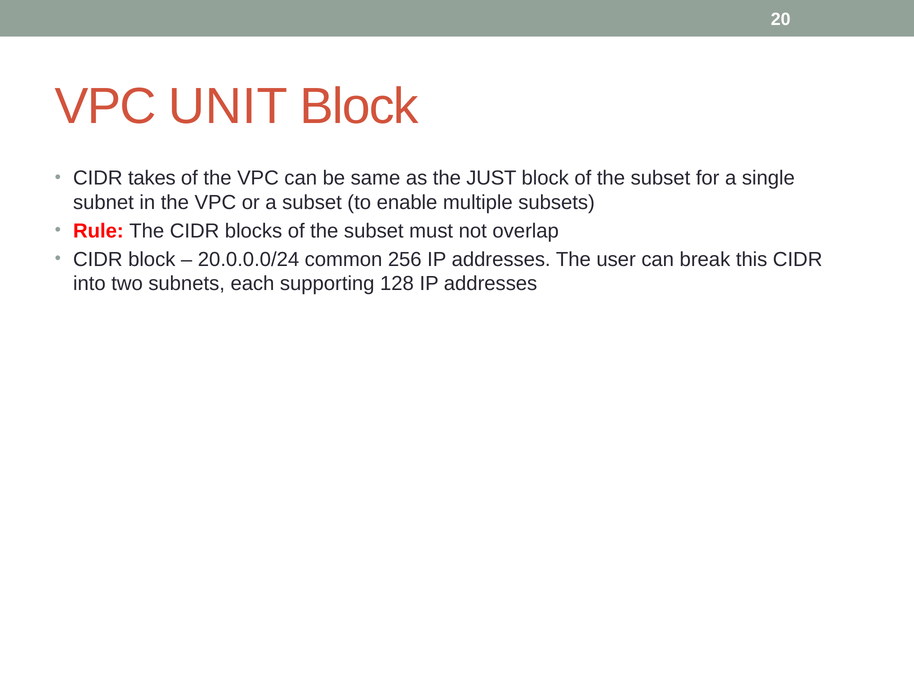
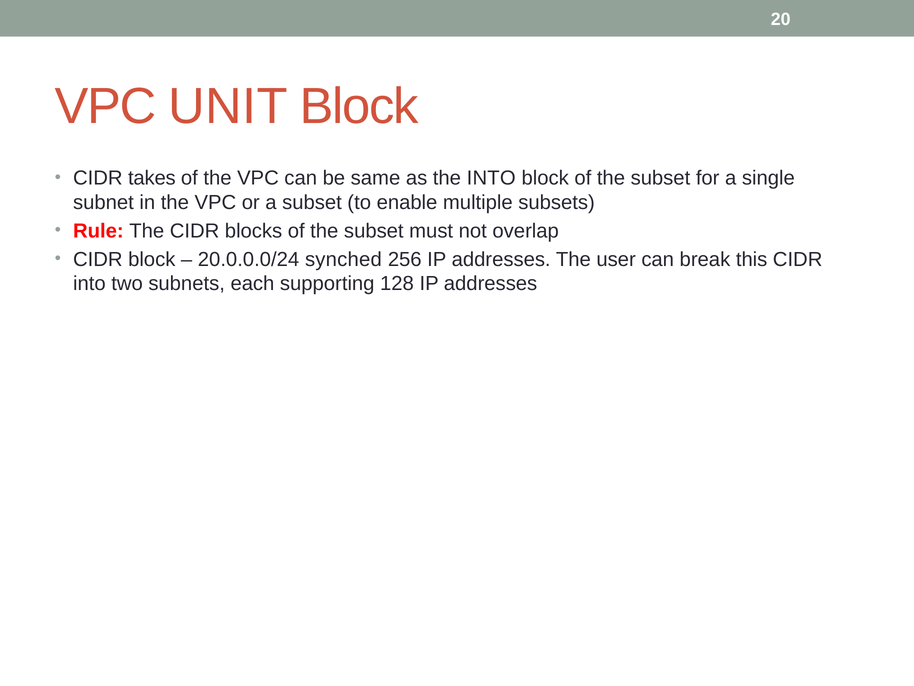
the JUST: JUST -> INTO
common: common -> synched
